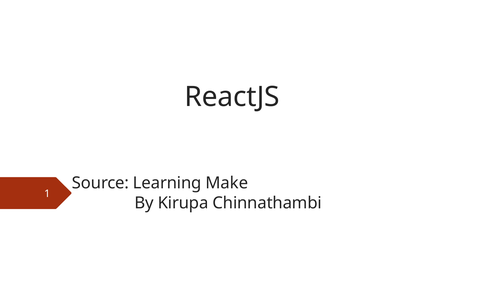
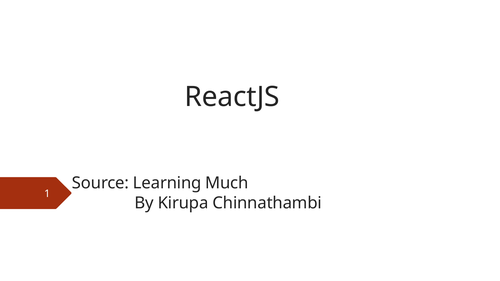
Make: Make -> Much
